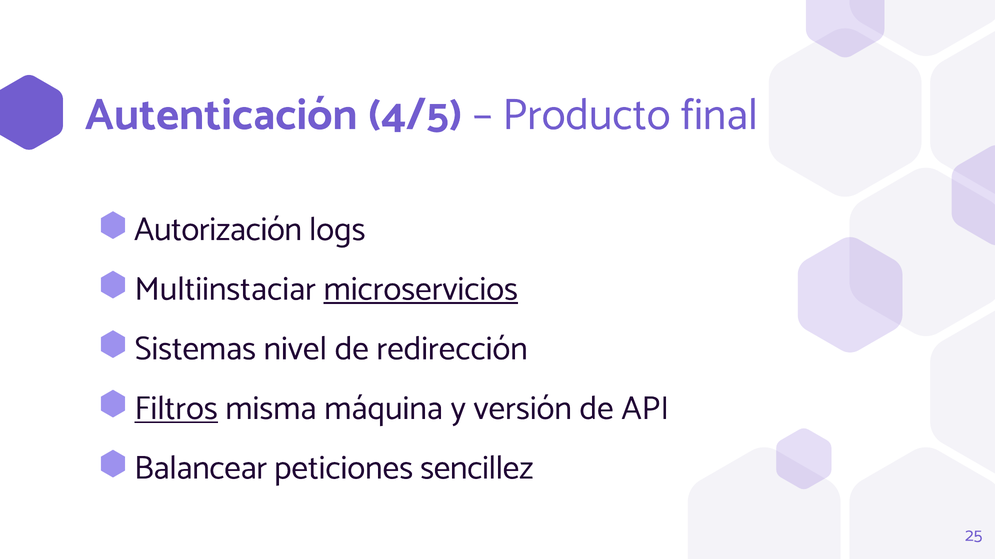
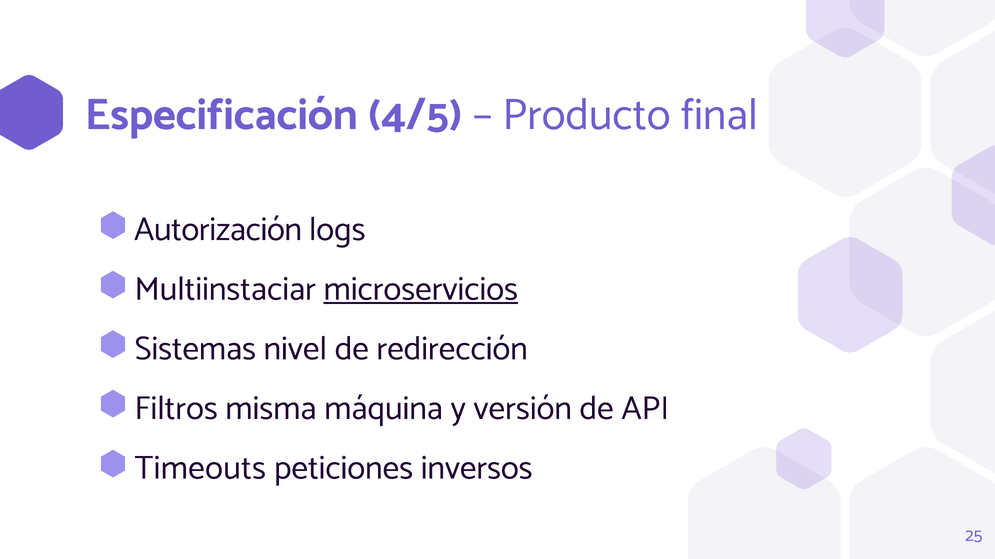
Autenticación: Autenticación -> Especificación
Filtros underline: present -> none
Balancear: Balancear -> Timeouts
sencillez: sencillez -> inversos
